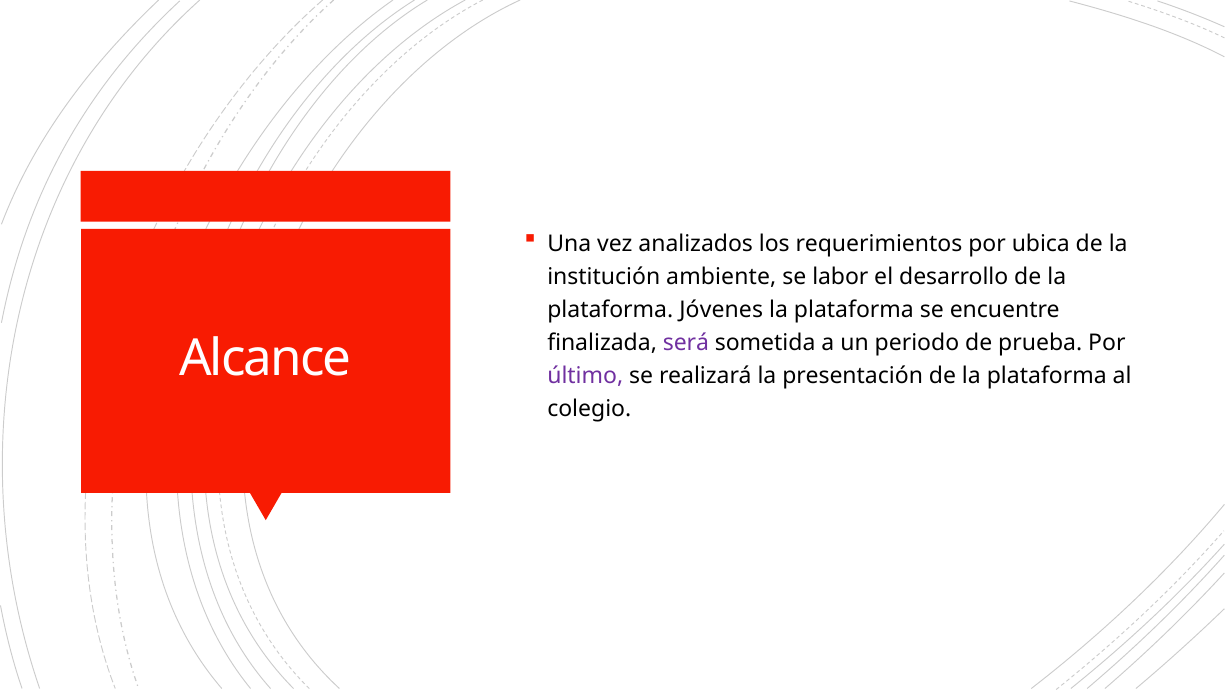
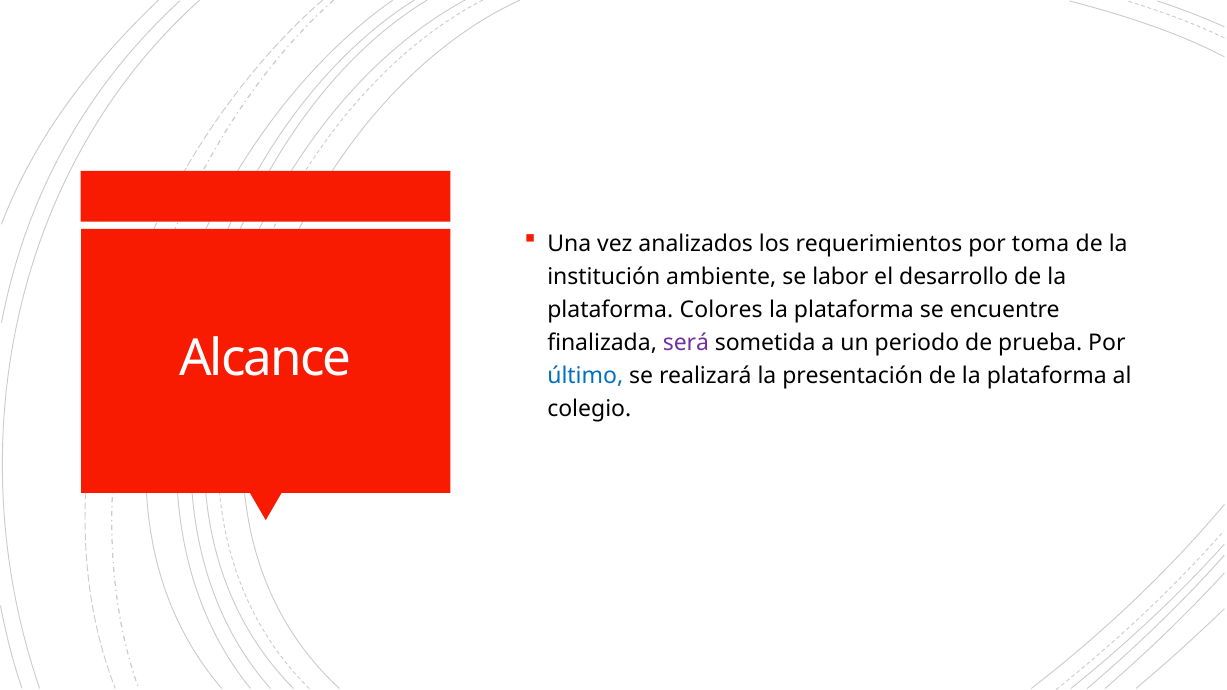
ubica: ubica -> toma
Jóvenes: Jóvenes -> Colores
último colour: purple -> blue
